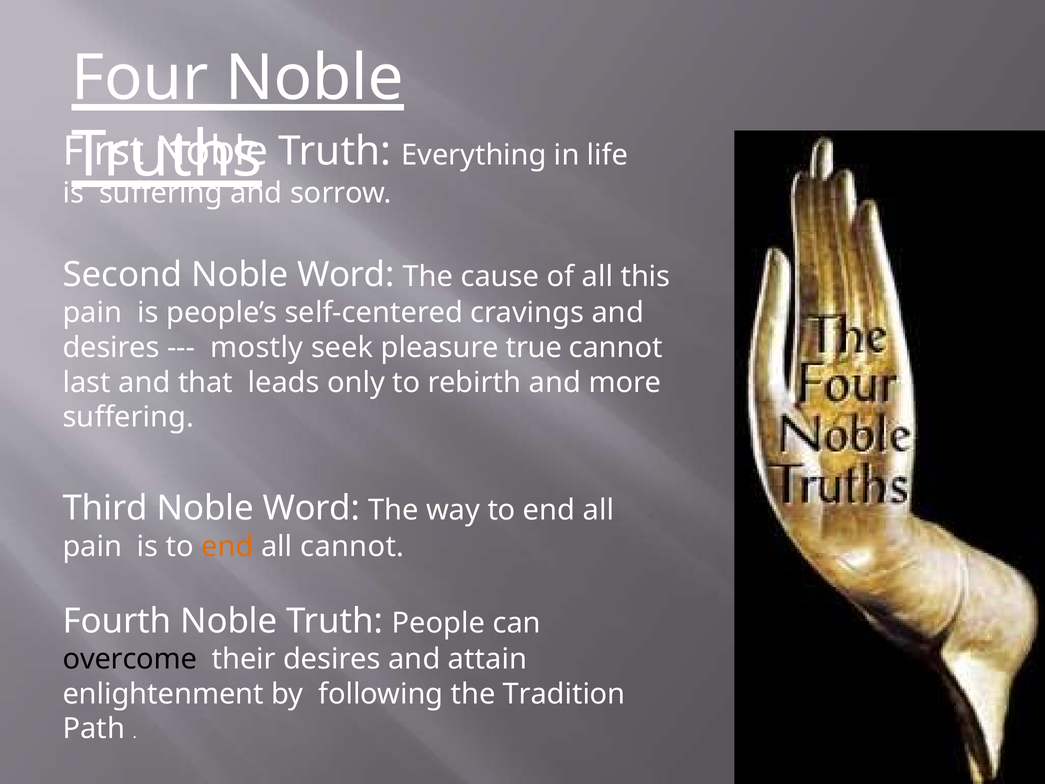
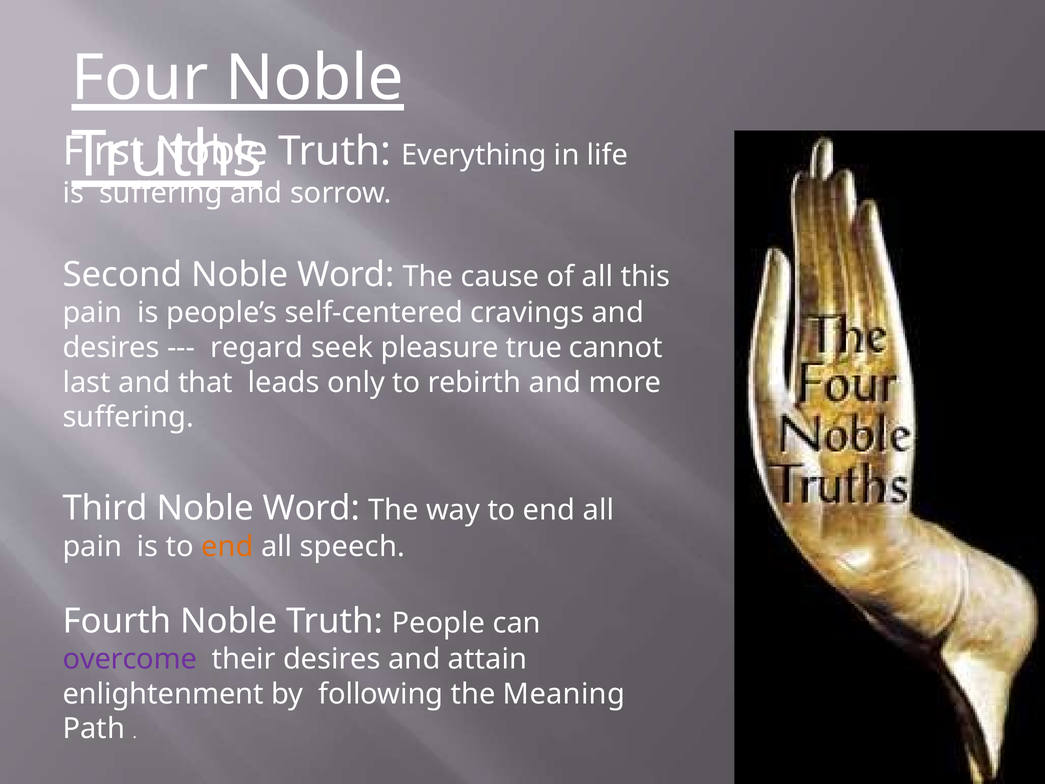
mostly: mostly -> regard
all cannot: cannot -> speech
overcome colour: black -> purple
Tradition: Tradition -> Meaning
